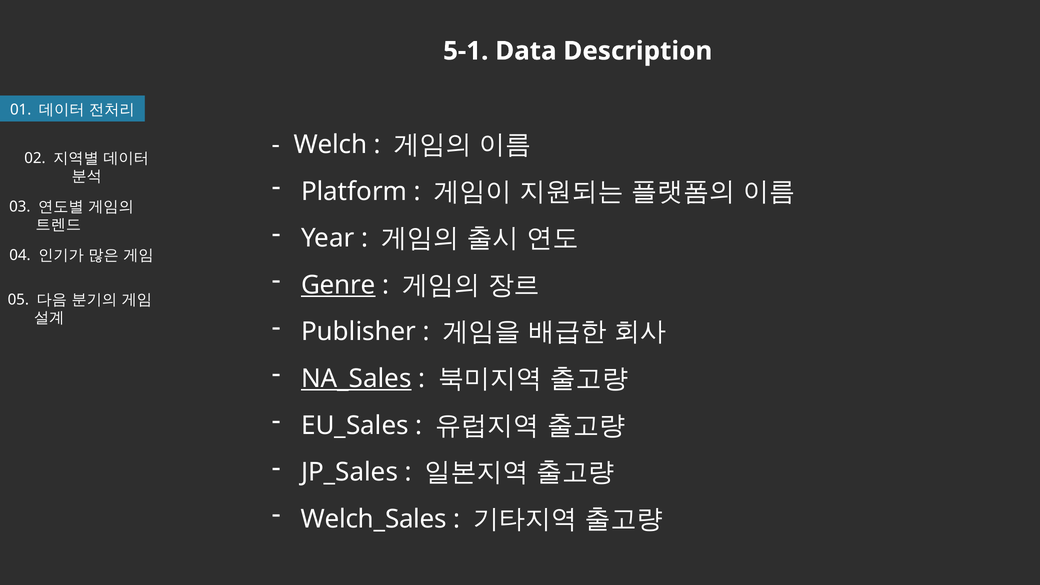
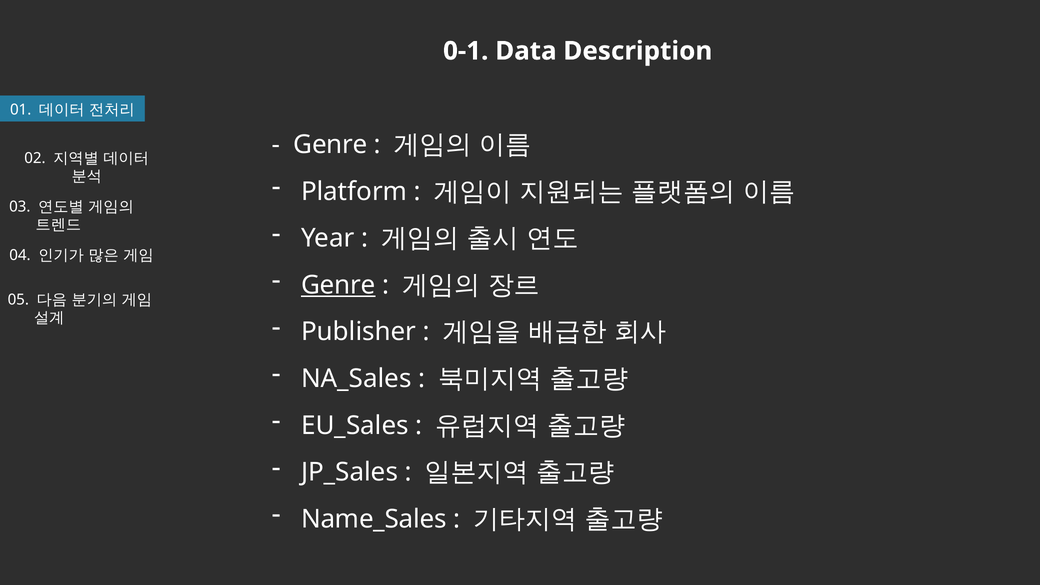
5-1: 5-1 -> 0-1
Welch at (330, 145): Welch -> Genre
NA_Sales underline: present -> none
Welch_Sales: Welch_Sales -> Name_Sales
